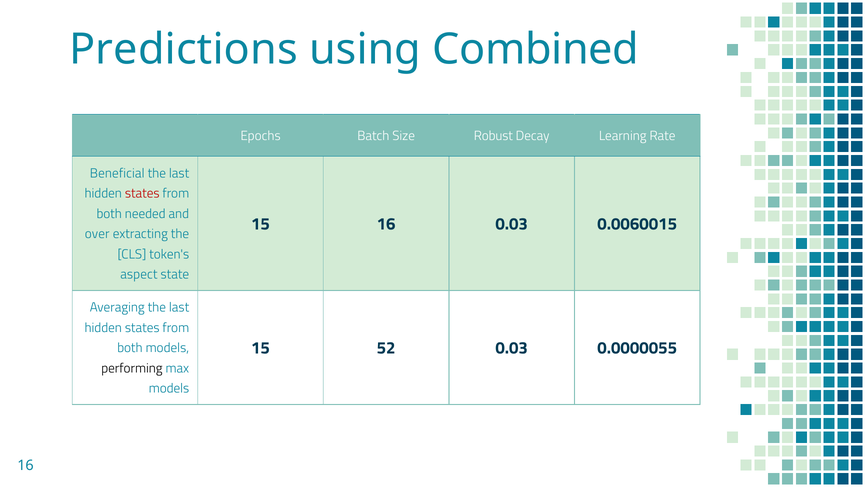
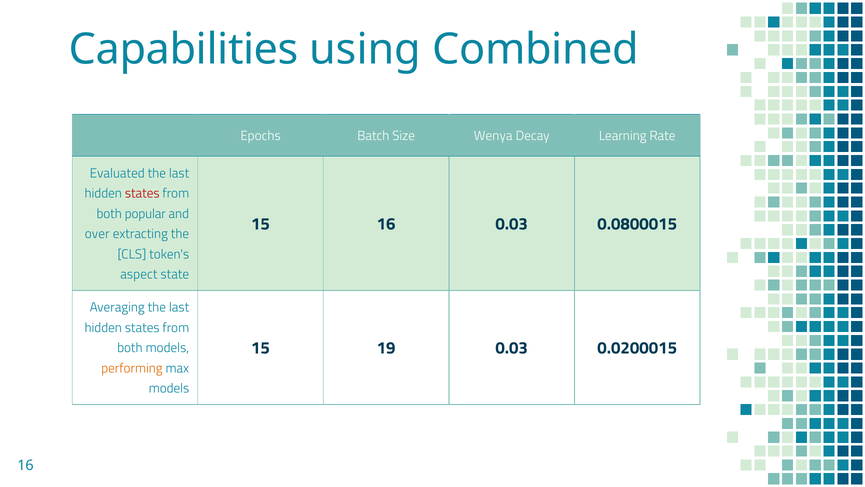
Predictions: Predictions -> Capabilities
Robust: Robust -> Wenya
Beneficial: Beneficial -> Evaluated
needed: needed -> popular
0.0060015: 0.0060015 -> 0.0800015
52: 52 -> 19
0.0000055: 0.0000055 -> 0.0200015
performing colour: black -> orange
